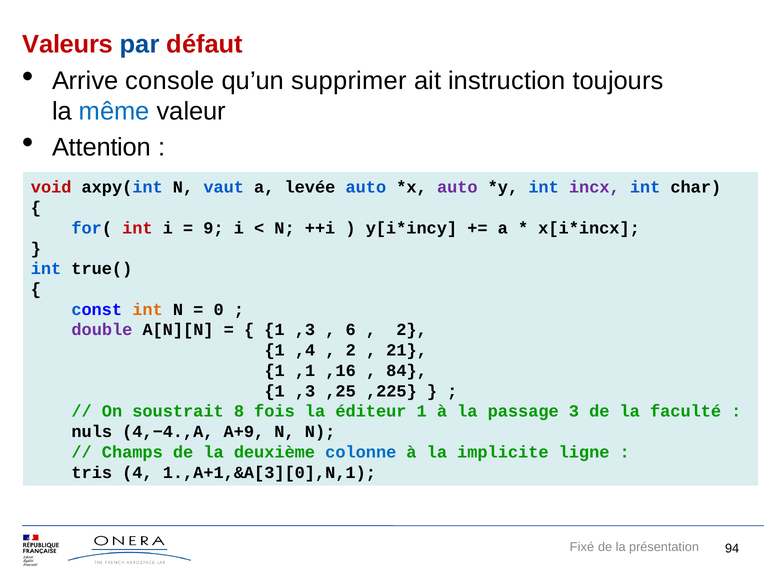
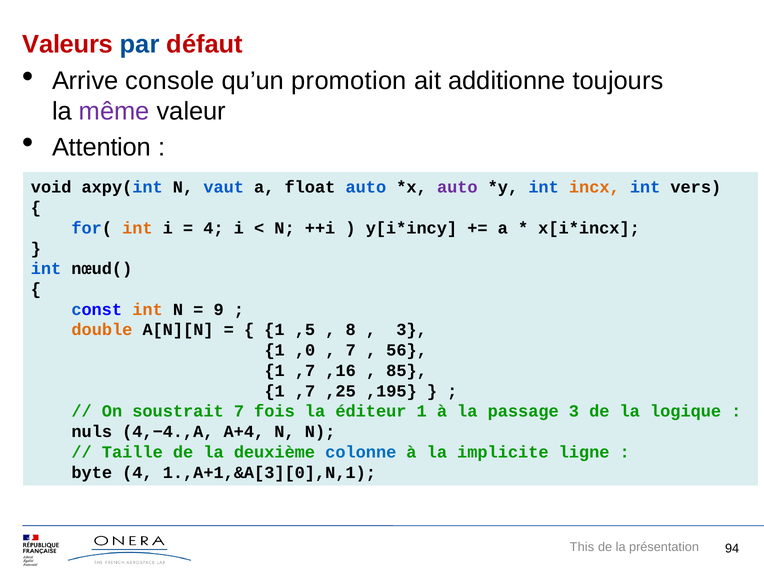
supprimer: supprimer -> promotion
instruction: instruction -> additionne
même colour: blue -> purple
void colour: red -> black
levée: levée -> float
incx colour: purple -> orange
char: char -> vers
int at (137, 228) colour: red -> orange
9 at (213, 228): 9 -> 4
true(: true( -> nœud(
0: 0 -> 9
double colour: purple -> orange
,3 at (305, 330): ,3 -> ,5
6: 6 -> 8
2 at (412, 330): 2 -> 3
,4: ,4 -> ,0
2 at (351, 350): 2 -> 7
21: 21 -> 56
,1 at (305, 371): ,1 -> ,7
84: 84 -> 85
,3 at (305, 391): ,3 -> ,7
,225: ,225 -> ,195
soustrait 8: 8 -> 7
faculté: faculté -> logique
A+9: A+9 -> A+4
Champs: Champs -> Taille
tris: tris -> byte
Fixé: Fixé -> This
